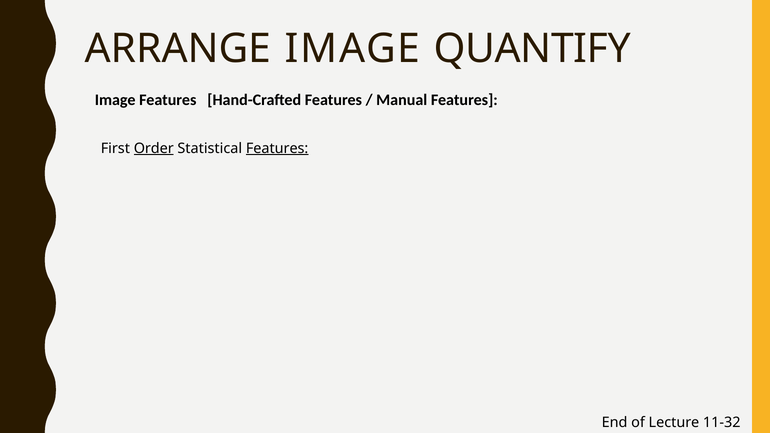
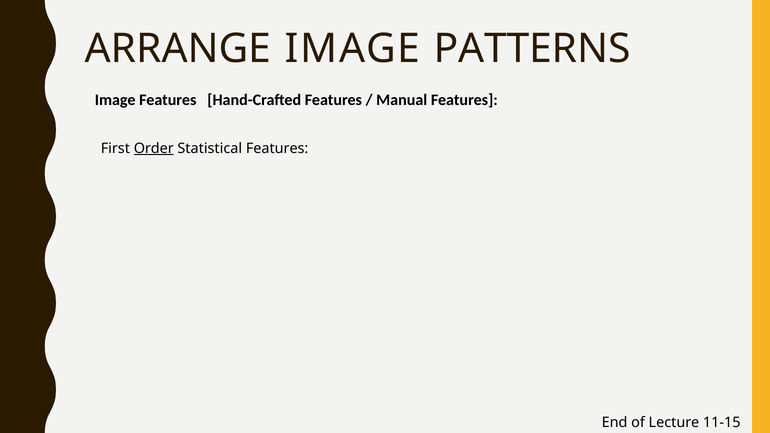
QUANTIFY: QUANTIFY -> PATTERNS
Features at (277, 148) underline: present -> none
11-32: 11-32 -> 11-15
